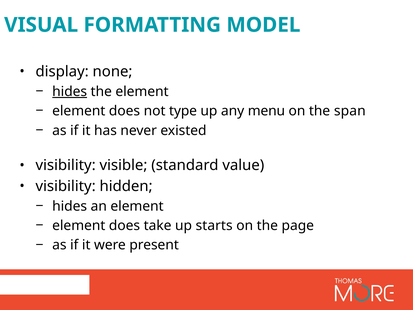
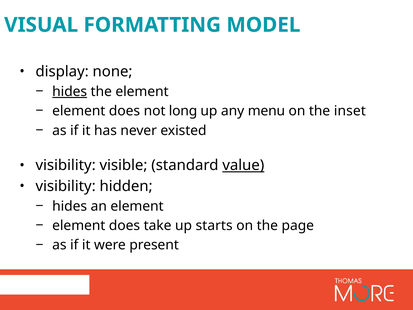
type: type -> long
span: span -> inset
value underline: none -> present
